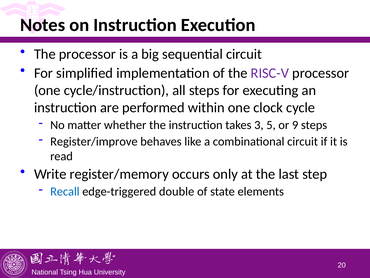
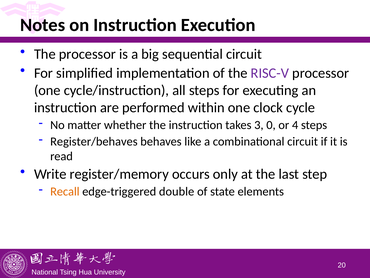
5: 5 -> 0
9: 9 -> 4
Register/improve: Register/improve -> Register/behaves
Recall colour: blue -> orange
